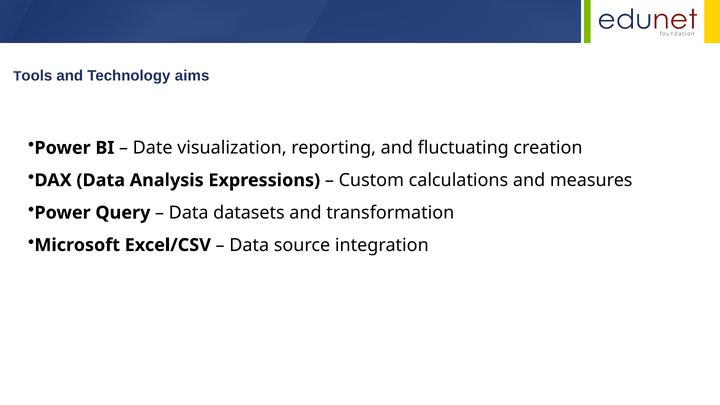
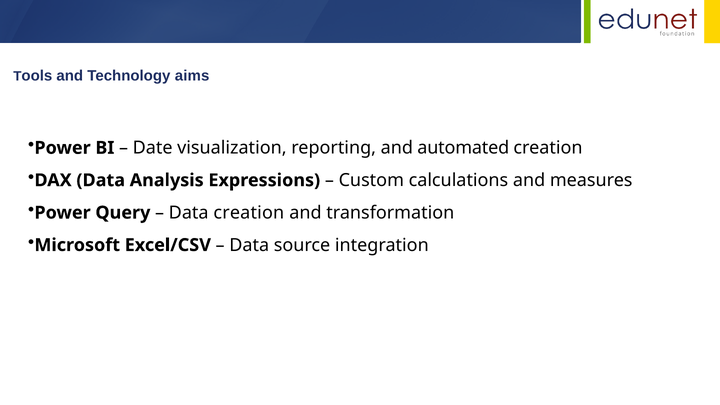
fluctuating: fluctuating -> automated
Data datasets: datasets -> creation
